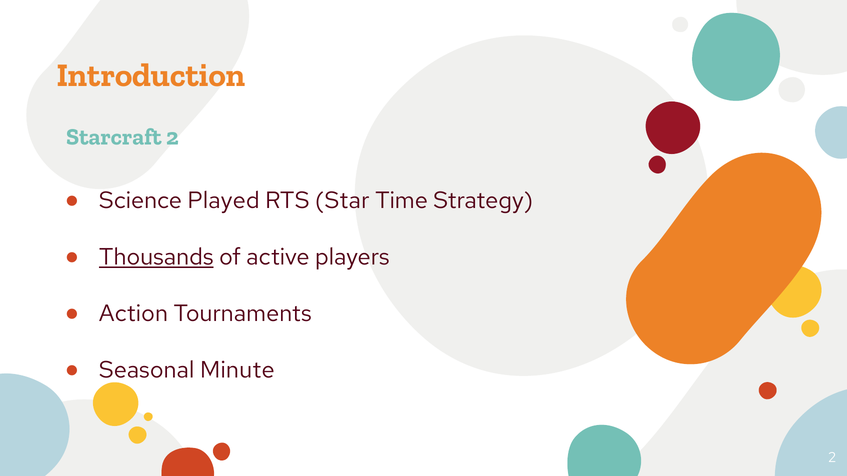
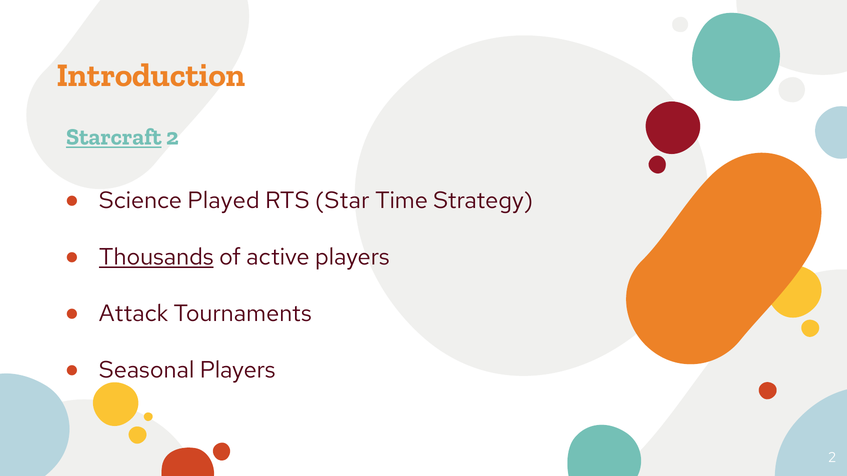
Starcraft underline: none -> present
Action: Action -> Attack
Seasonal Minute: Minute -> Players
